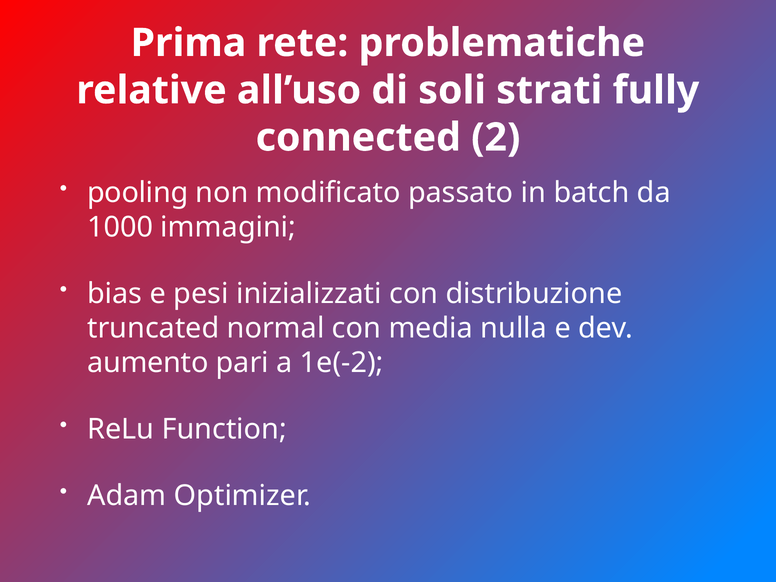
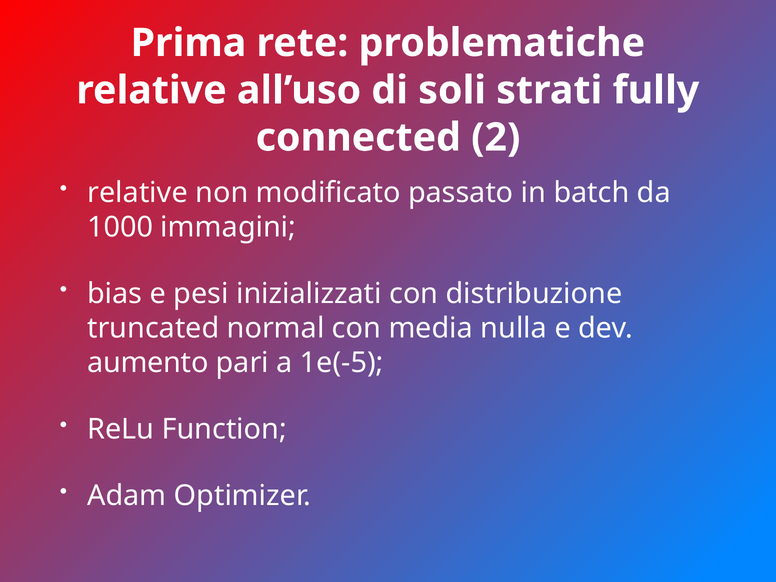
pooling at (138, 193): pooling -> relative
1e(-2: 1e(-2 -> 1e(-5
